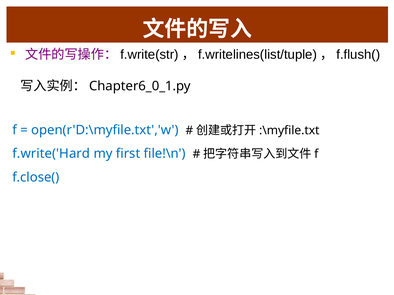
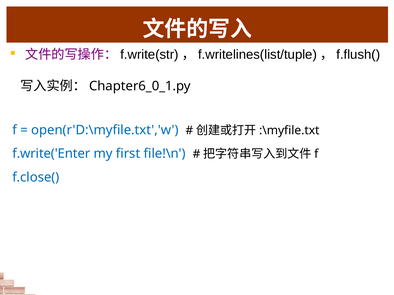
f.write('Hard: f.write('Hard -> f.write('Enter
